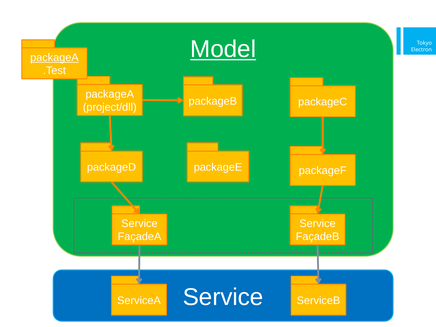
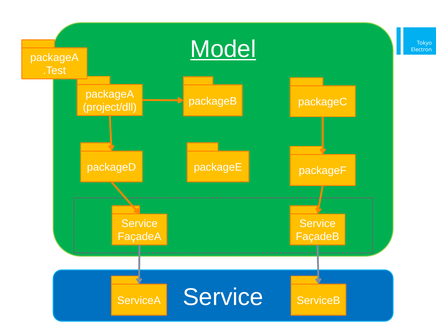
packageA at (54, 58) underline: present -> none
